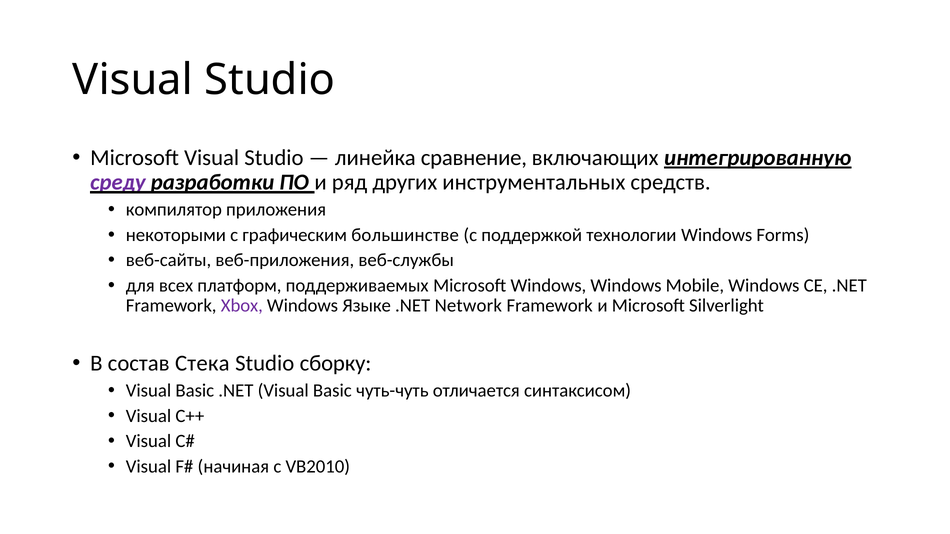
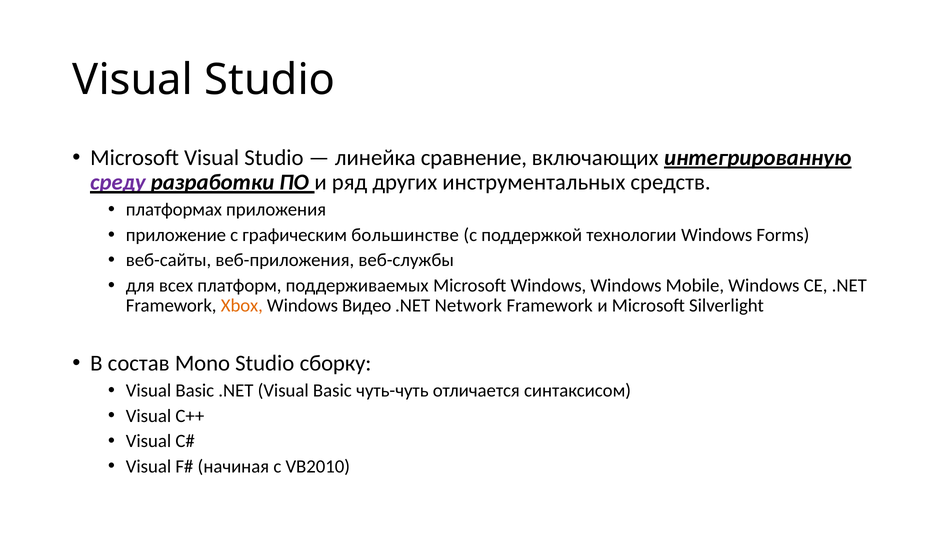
компилятор: компилятор -> платформах
некоторыми: некоторыми -> приложение
Xbox colour: purple -> orange
Языке: Языке -> Видео
Стека: Стека -> Mono
